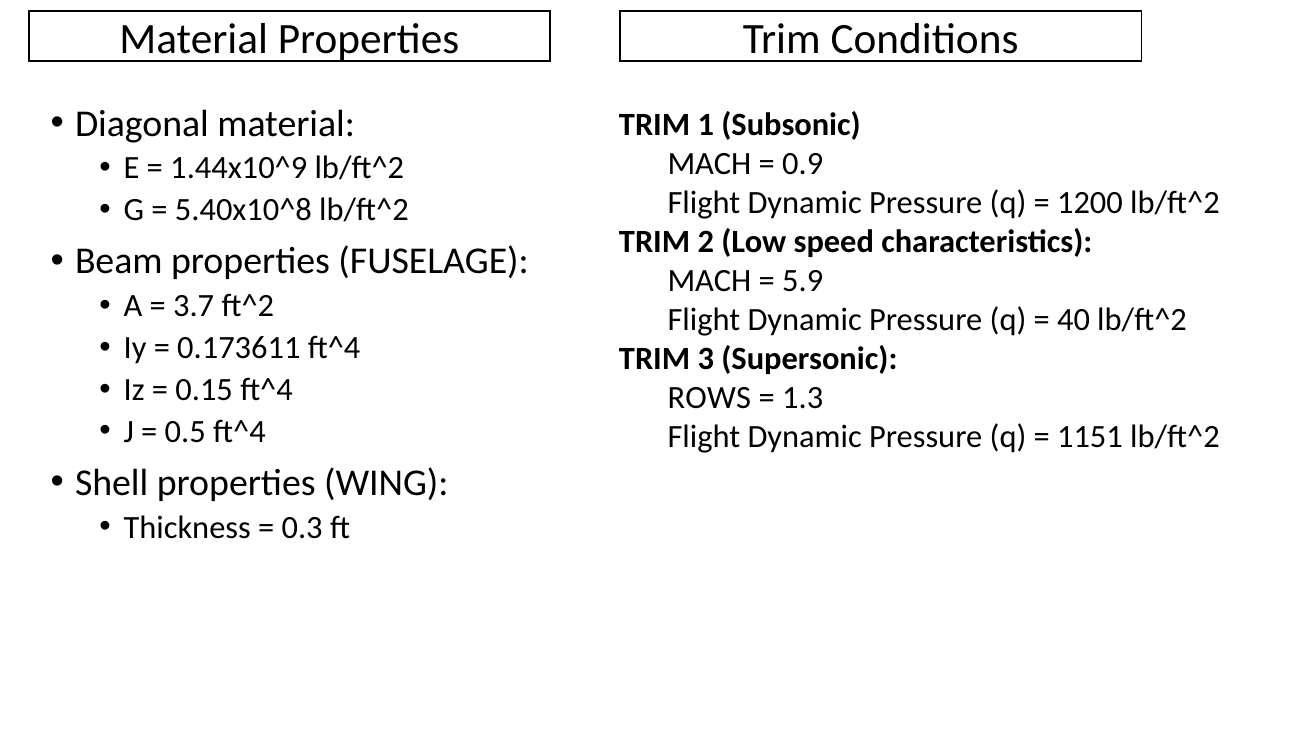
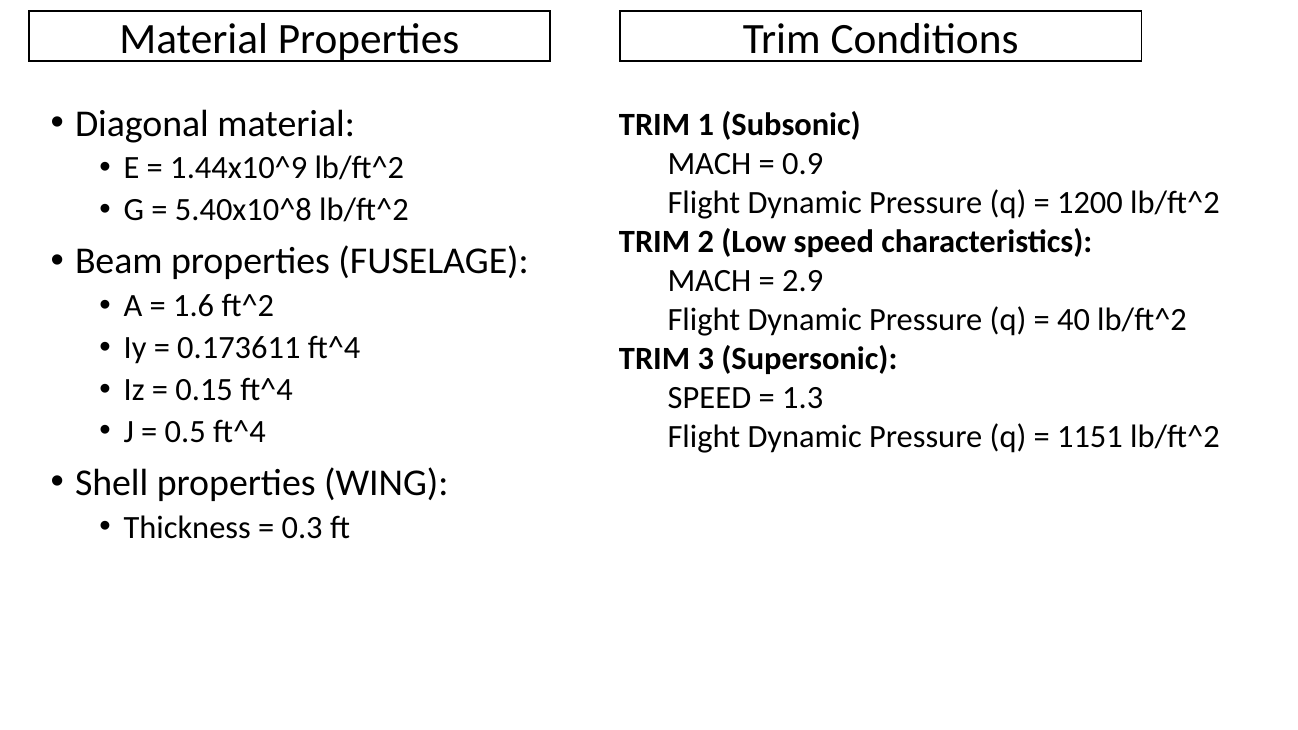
5.9: 5.9 -> 2.9
3.7: 3.7 -> 1.6
ROWS at (709, 398): ROWS -> SPEED
